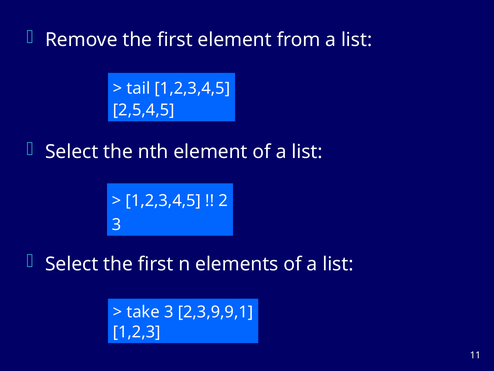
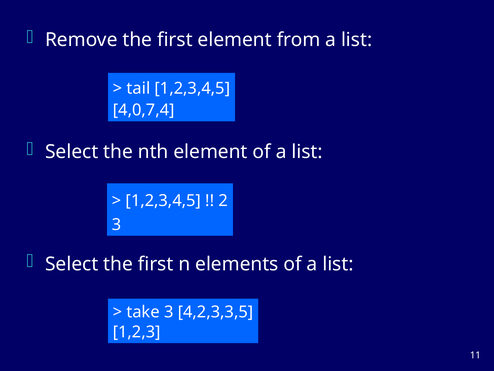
2,5,4,5: 2,5,4,5 -> 4,0,7,4
2,3,9,9,1: 2,3,9,9,1 -> 4,2,3,3,5
